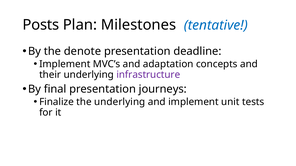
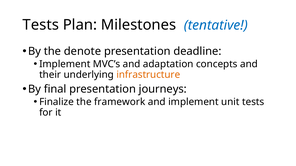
Posts at (41, 25): Posts -> Tests
infrastructure colour: purple -> orange
the underlying: underlying -> framework
